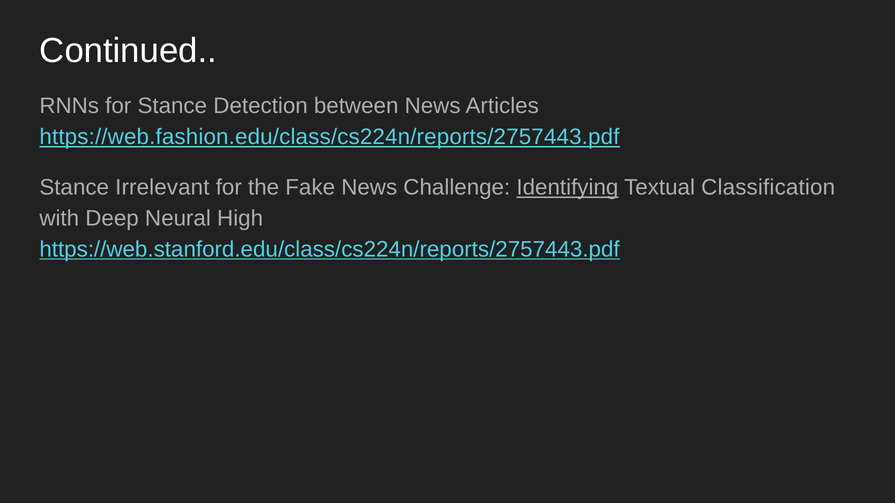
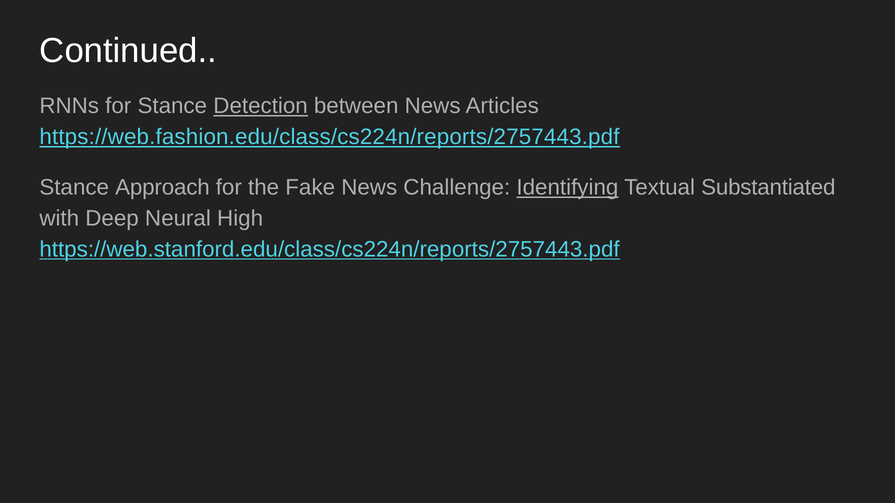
Detection underline: none -> present
Irrelevant: Irrelevant -> Approach
Classification: Classification -> Substantiated
